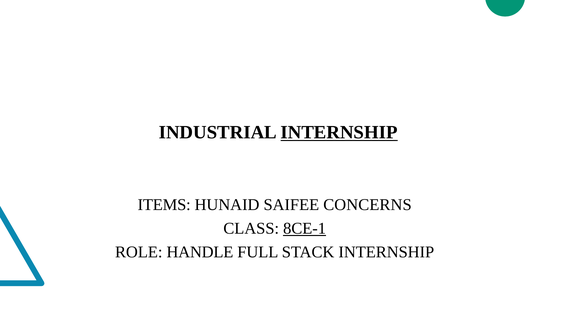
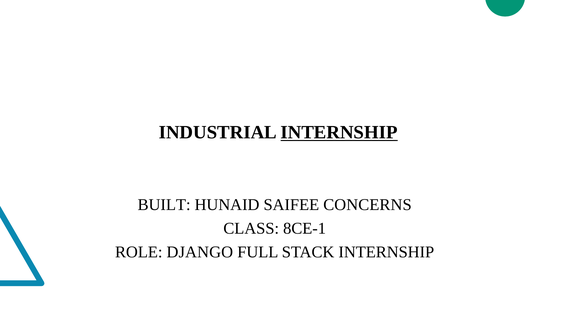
ITEMS: ITEMS -> BUILT
8CE-1 underline: present -> none
HANDLE: HANDLE -> DJANGO
